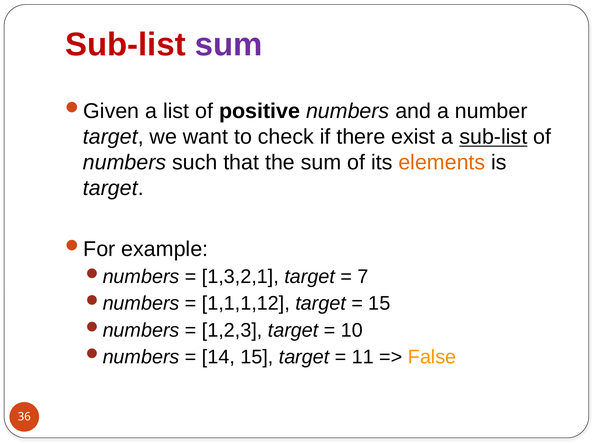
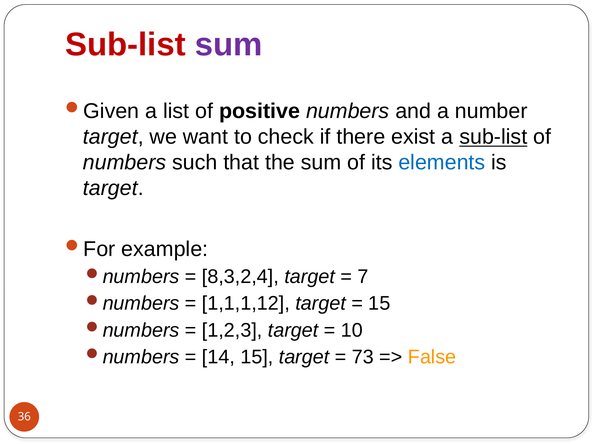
elements colour: orange -> blue
1,3,2,1: 1,3,2,1 -> 8,3,2,4
11: 11 -> 73
